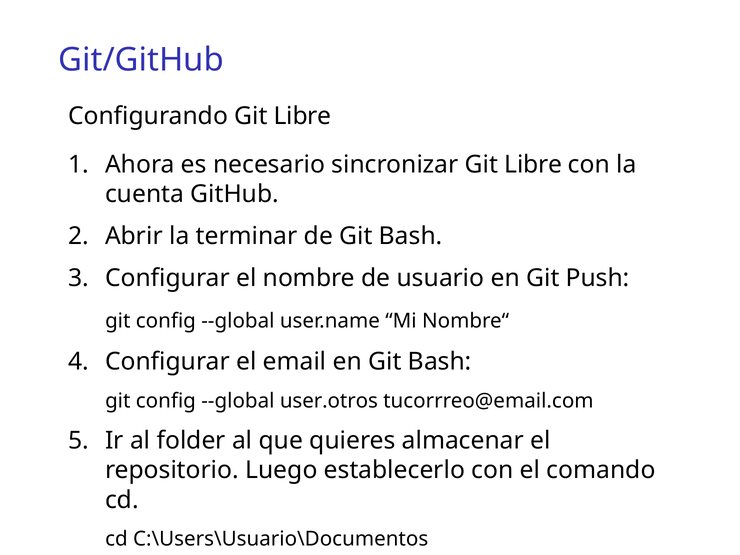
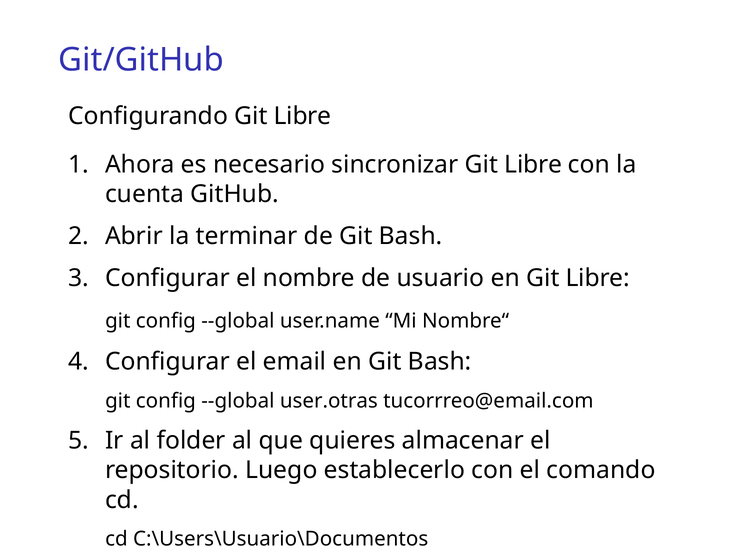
en Git Push: Push -> Libre
user.otros: user.otros -> user.otras
